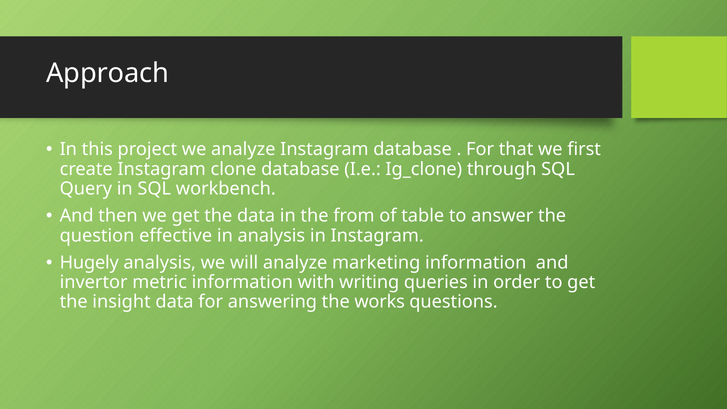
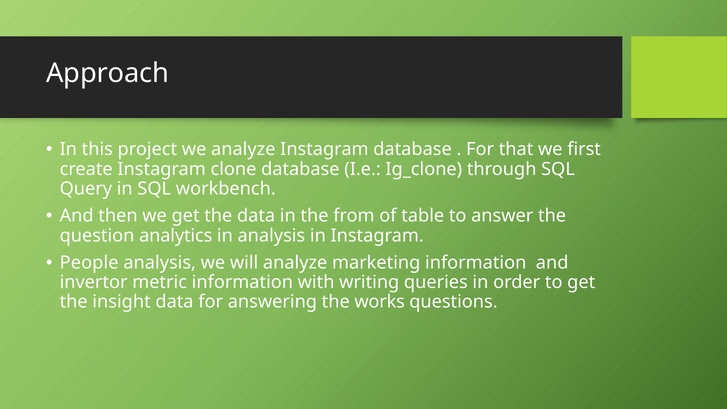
effective: effective -> analytics
Hugely: Hugely -> People
